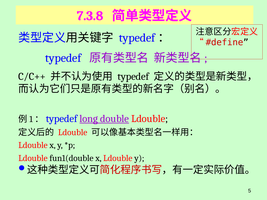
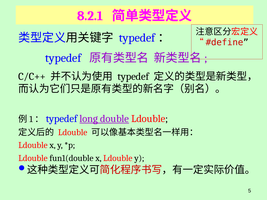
7.3.8: 7.3.8 -> 8.2.1
